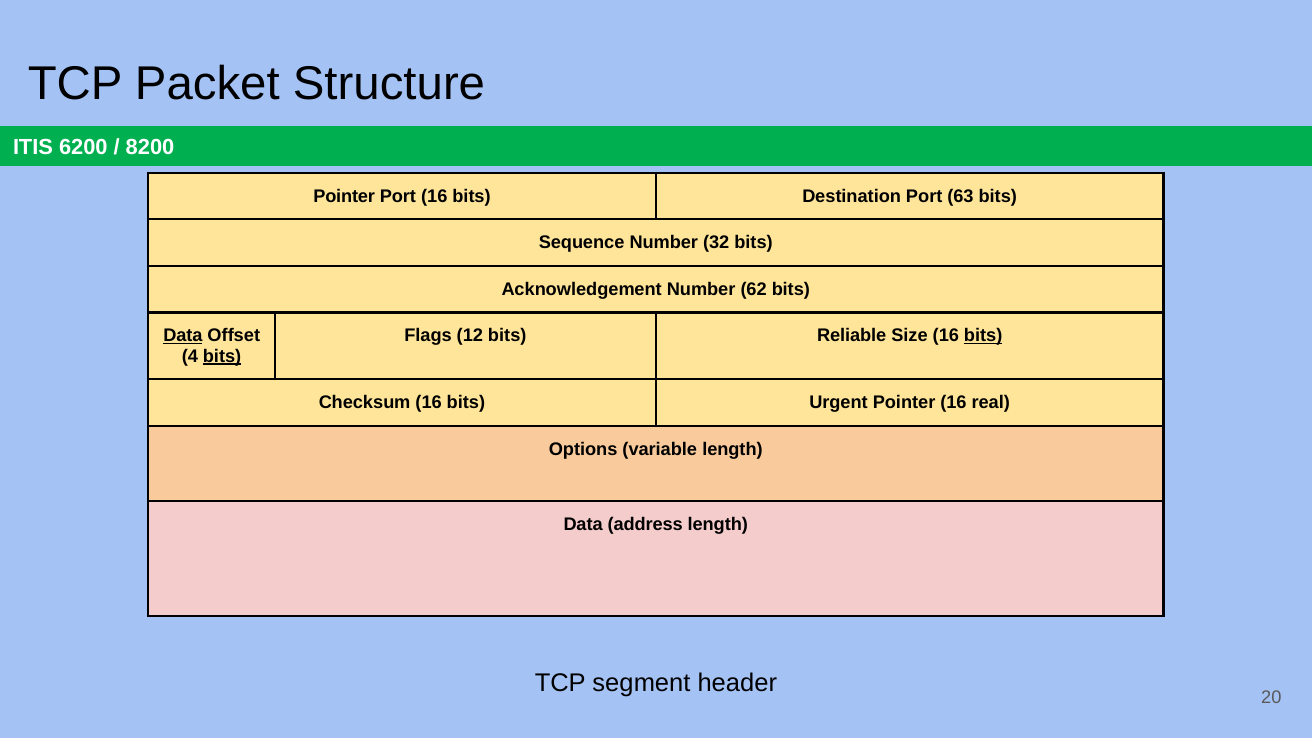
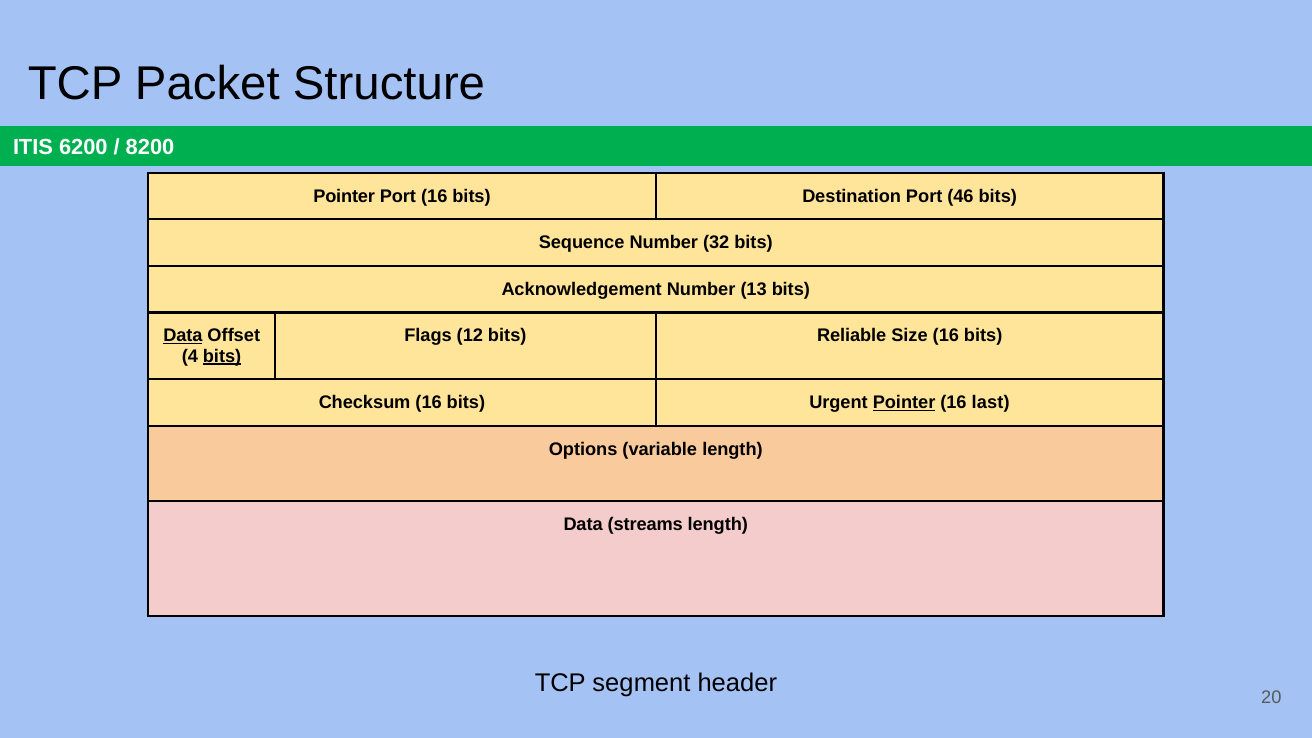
63: 63 -> 46
62: 62 -> 13
bits at (983, 336) underline: present -> none
Pointer at (904, 403) underline: none -> present
real: real -> last
address: address -> streams
